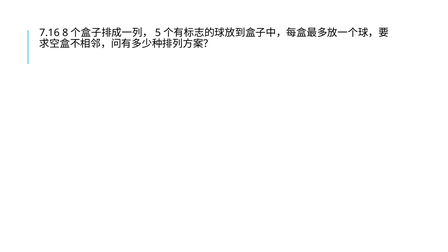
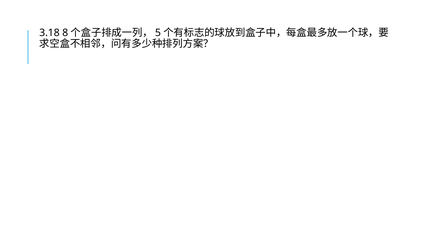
7.16: 7.16 -> 3.18
